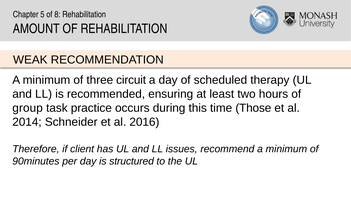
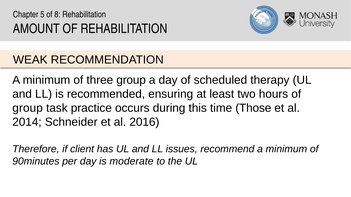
three circuit: circuit -> group
structured: structured -> moderate
